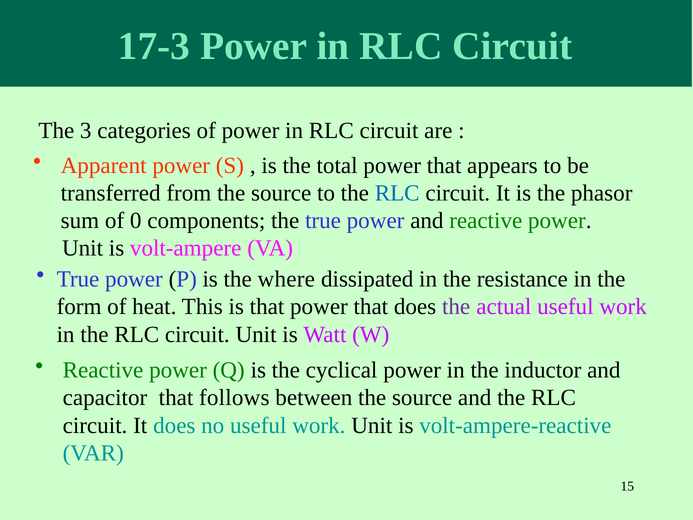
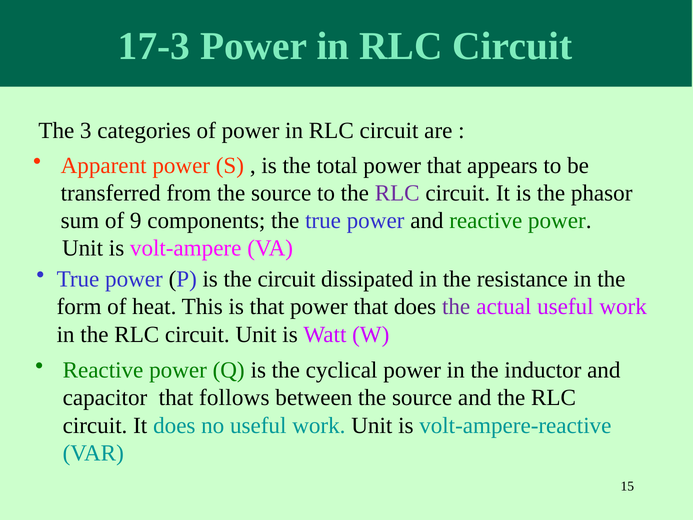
RLC at (397, 193) colour: blue -> purple
0: 0 -> 9
the where: where -> circuit
